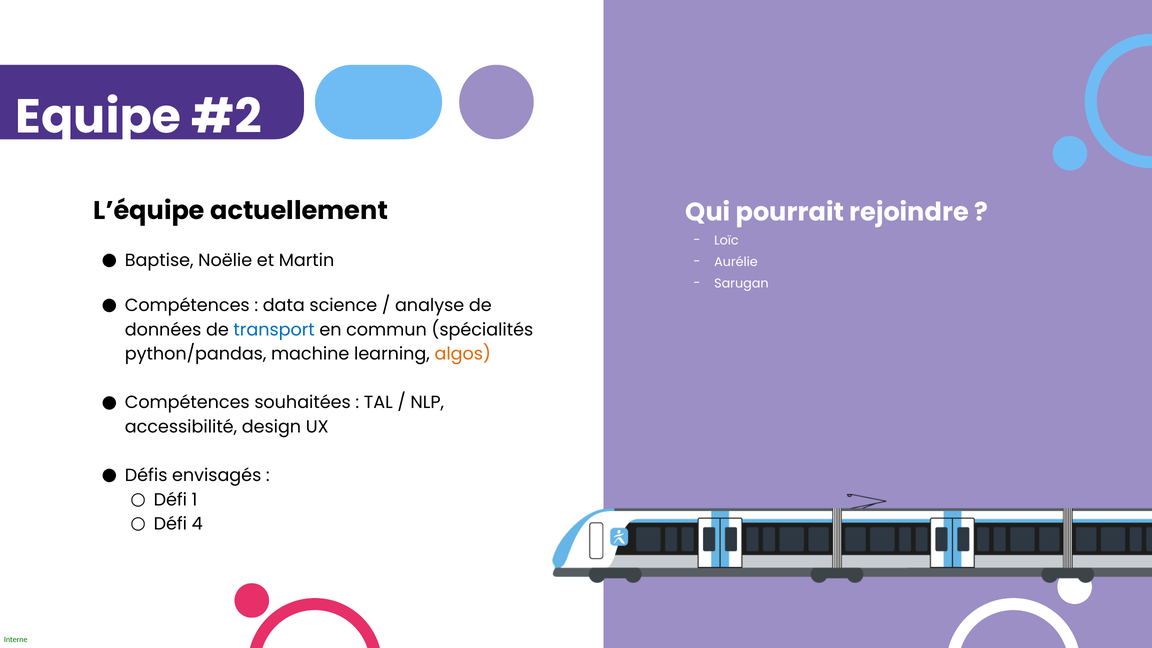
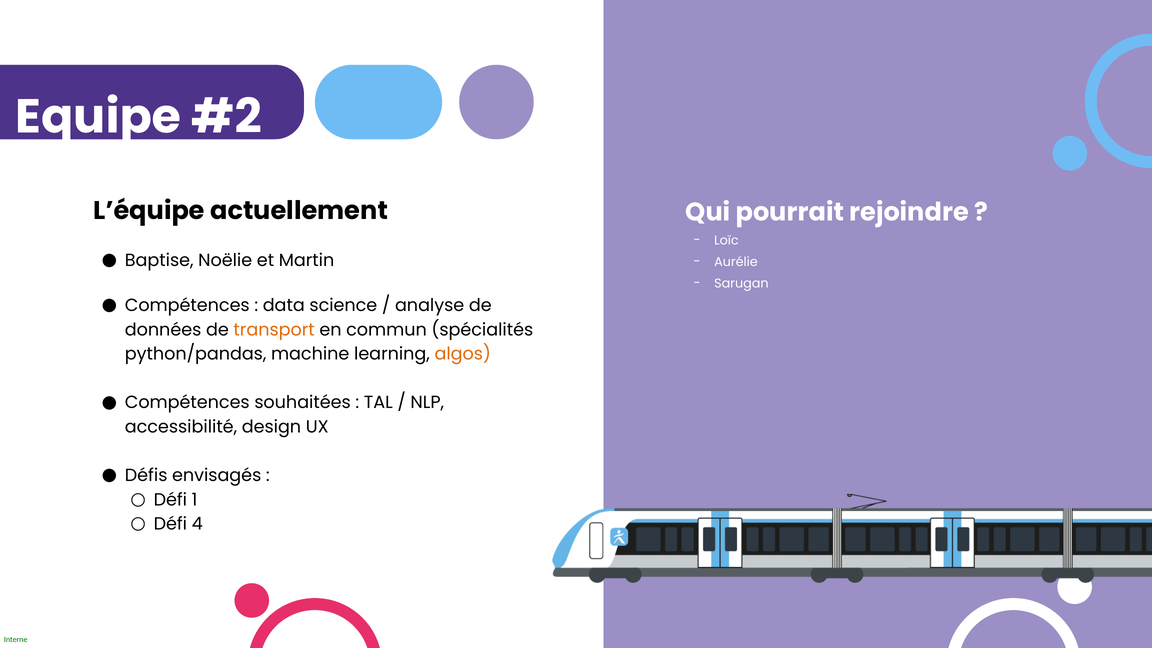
transport colour: blue -> orange
